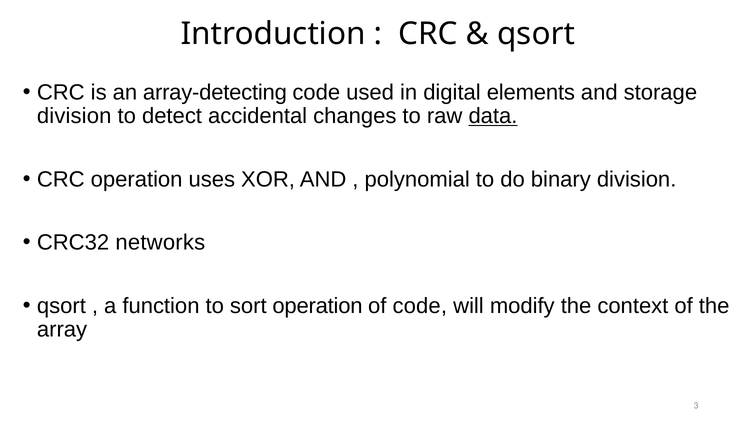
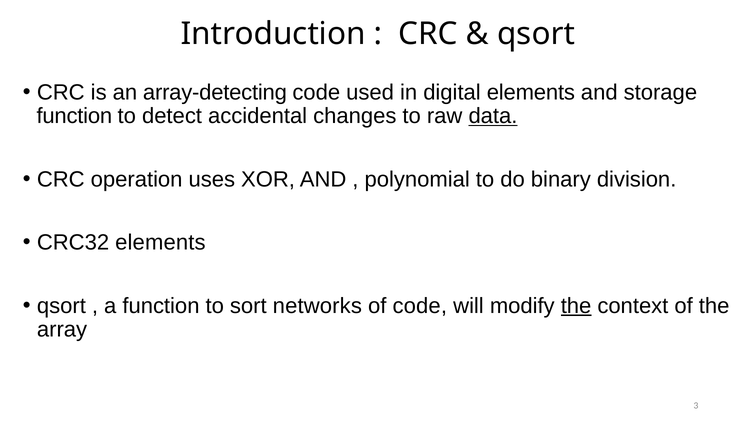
division at (74, 116): division -> function
CRC32 networks: networks -> elements
sort operation: operation -> networks
the at (576, 306) underline: none -> present
